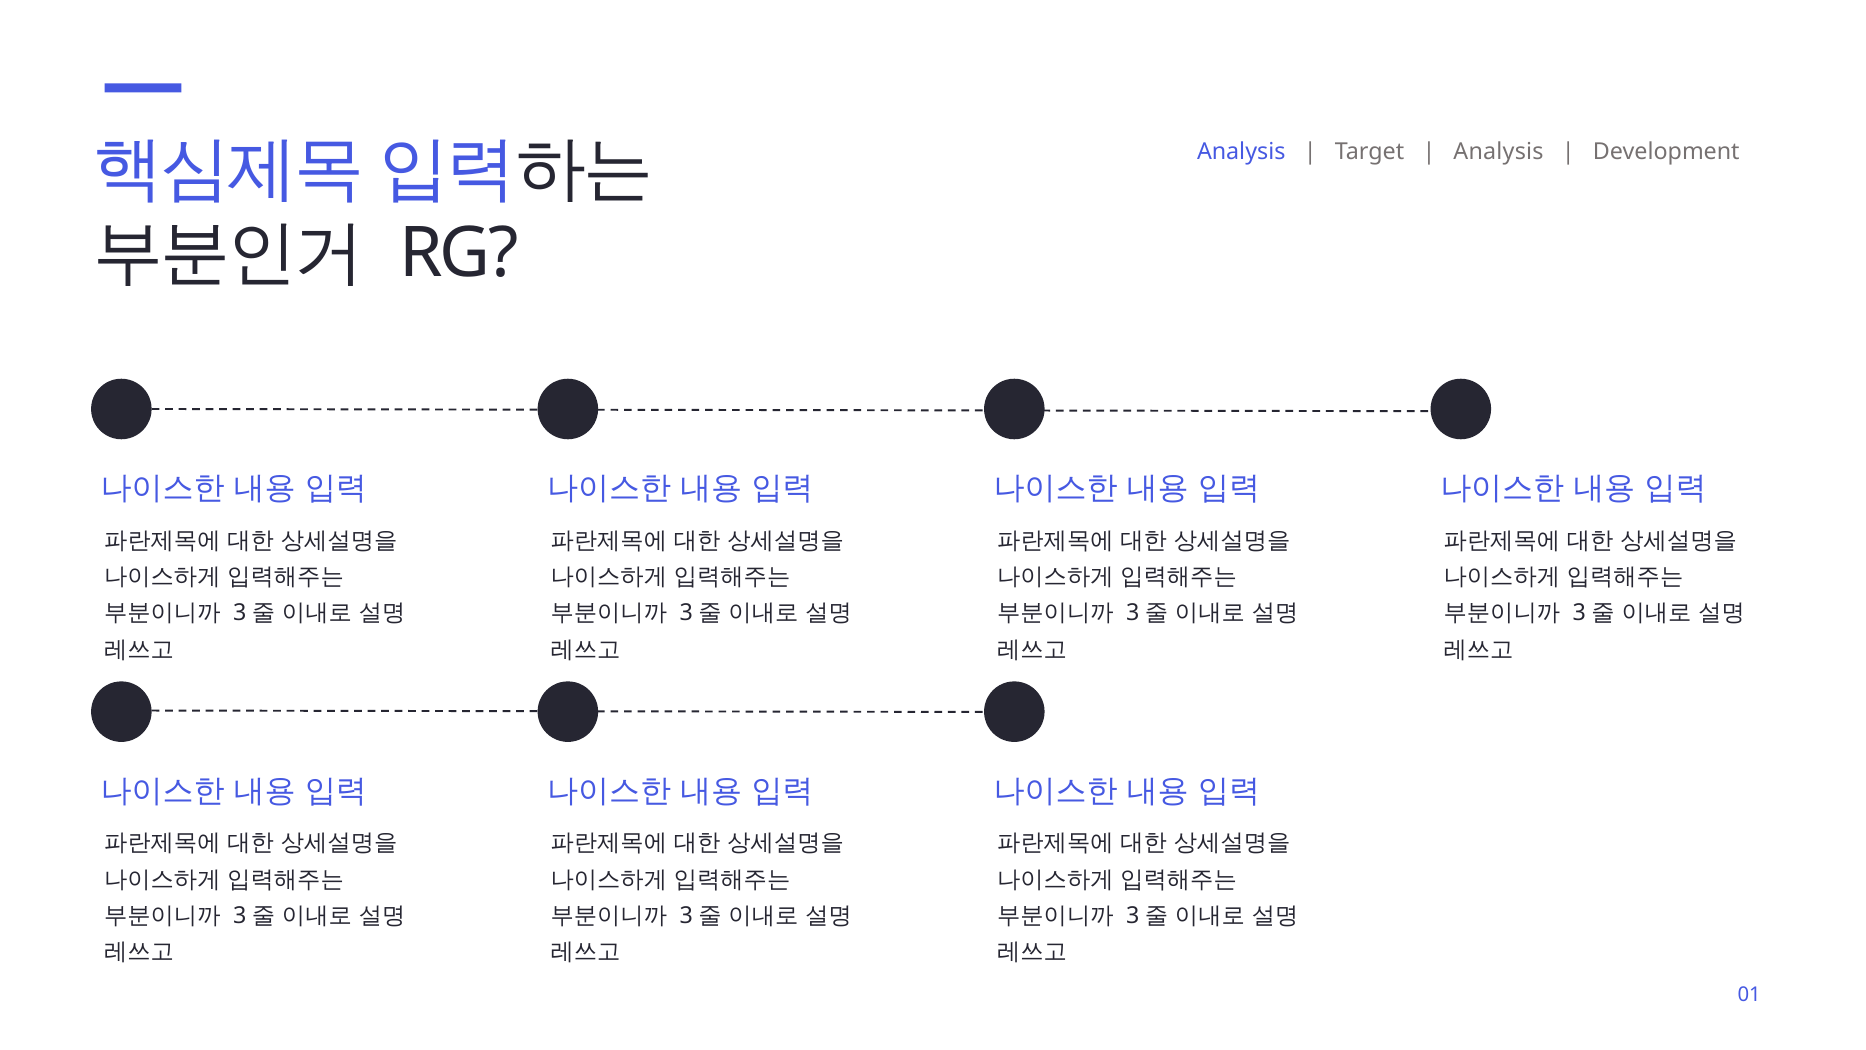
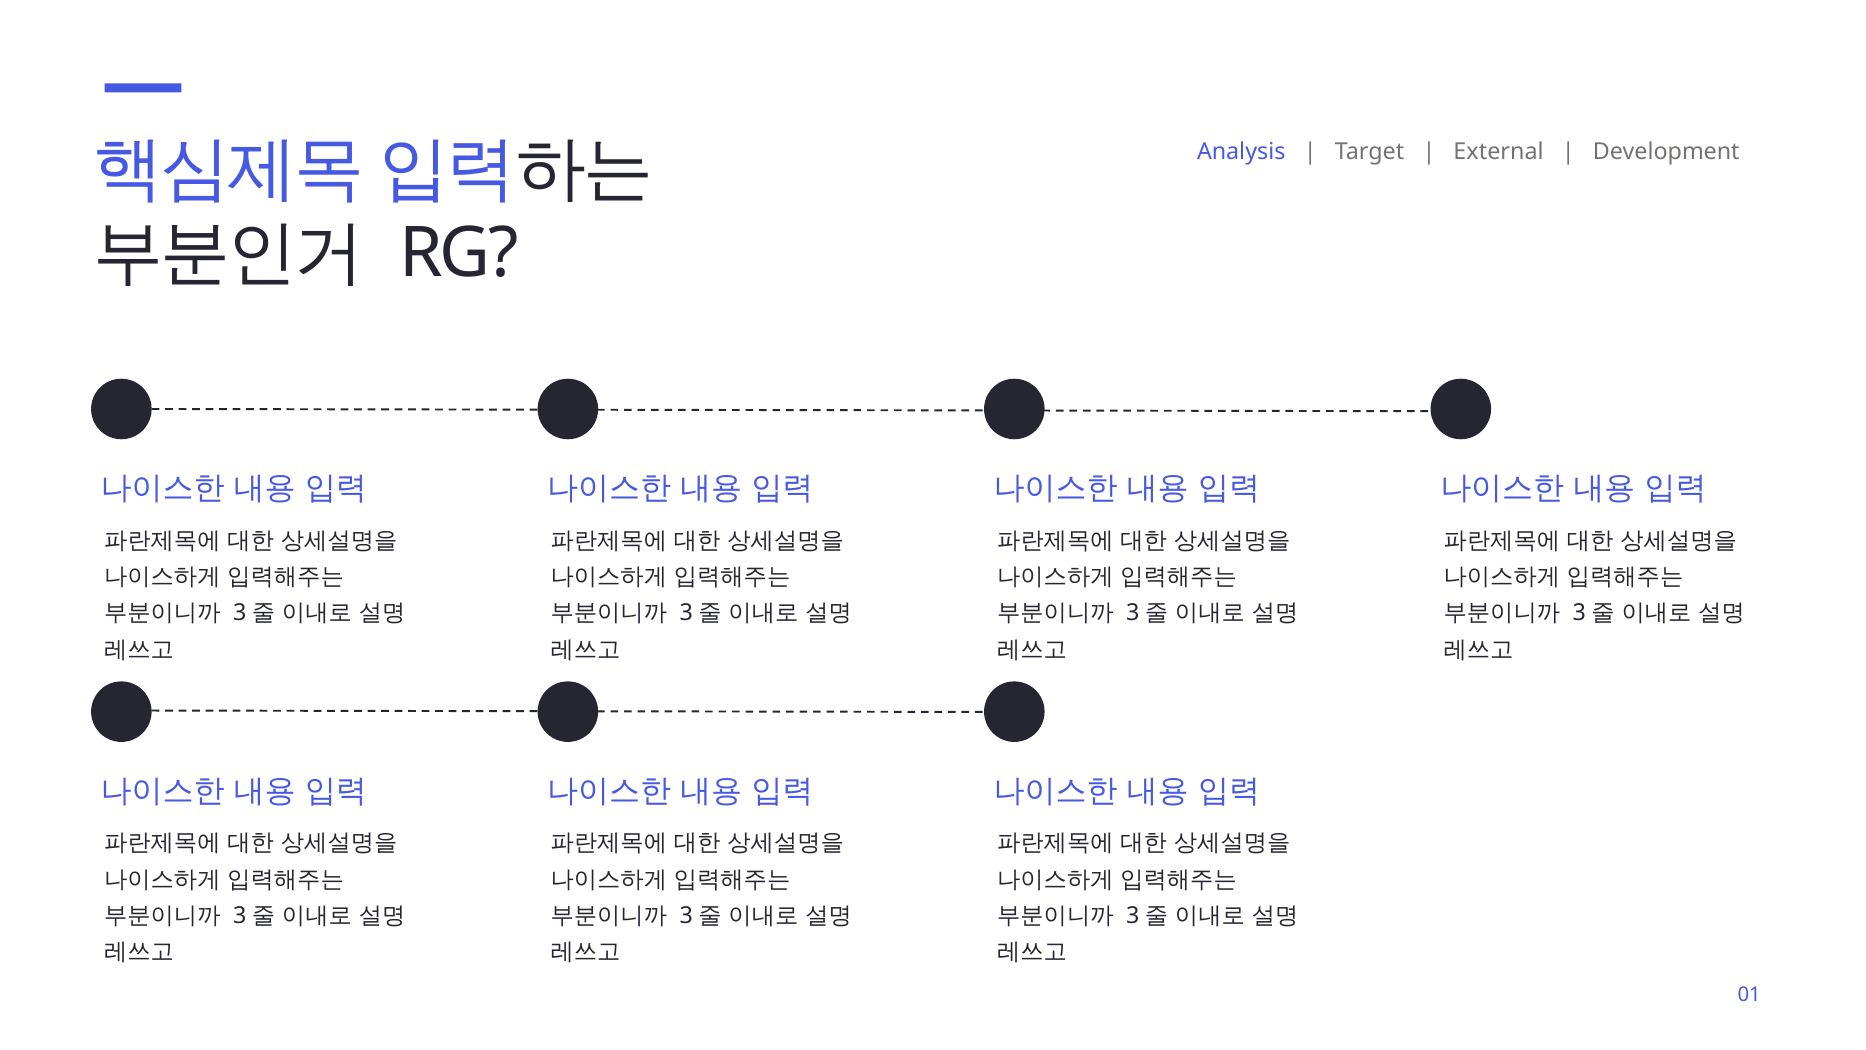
Analysis at (1498, 152): Analysis -> External
